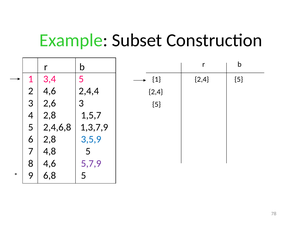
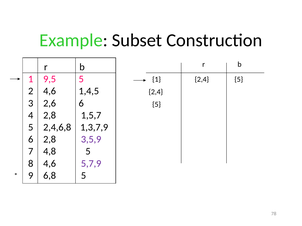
3,4: 3,4 -> 9,5
2,4,4: 2,4,4 -> 1,4,5
2,6 3: 3 -> 6
3,5,9 colour: blue -> purple
